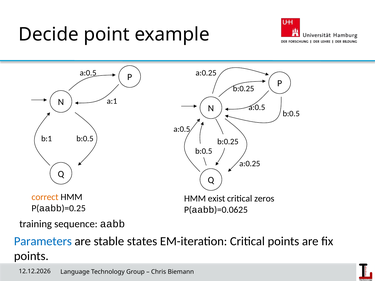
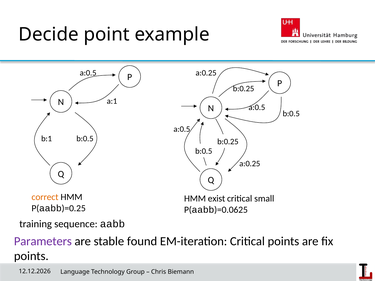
zeros: zeros -> small
Parameters colour: blue -> purple
states: states -> found
